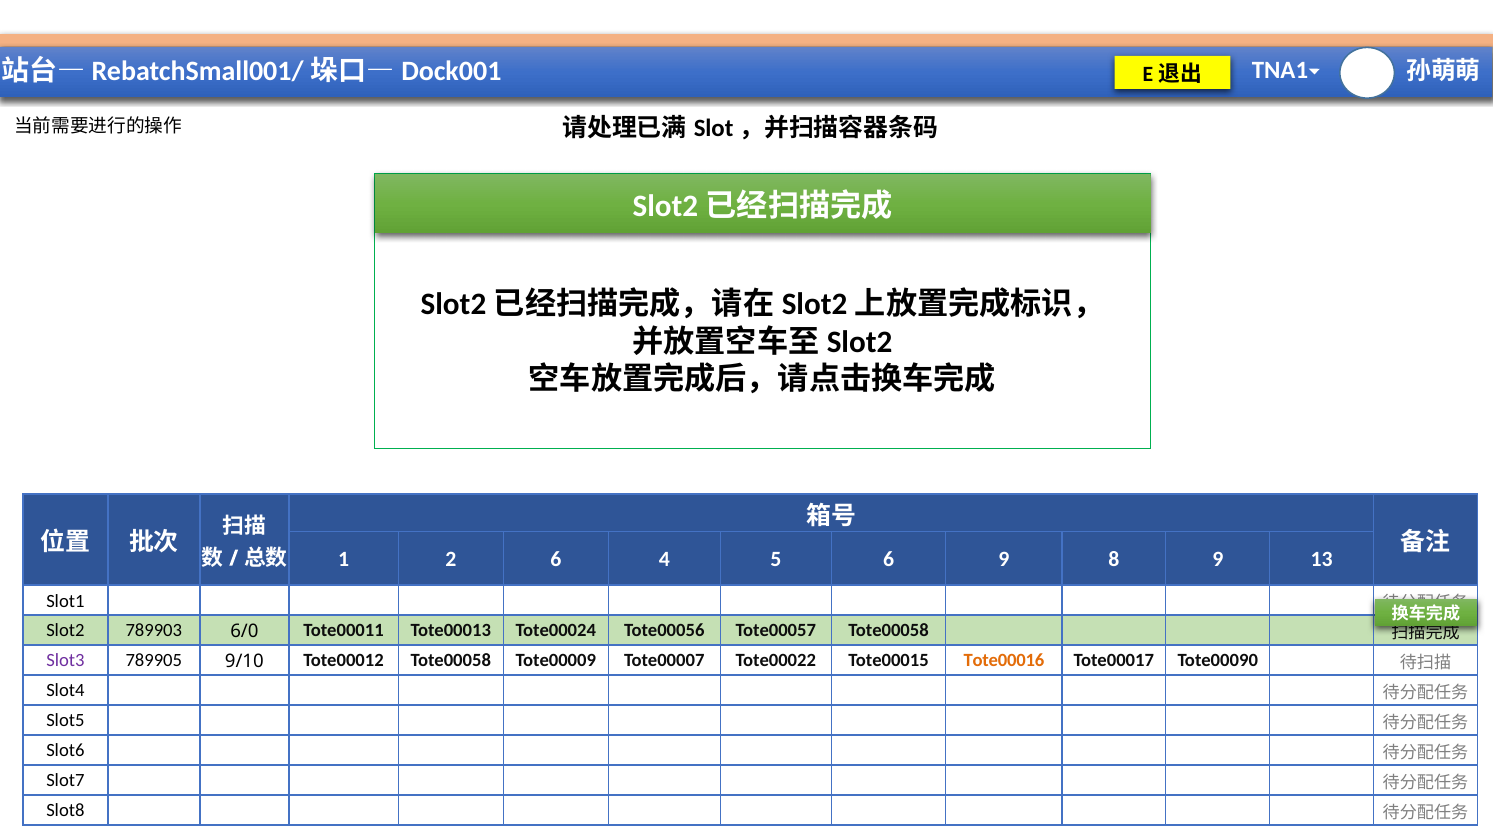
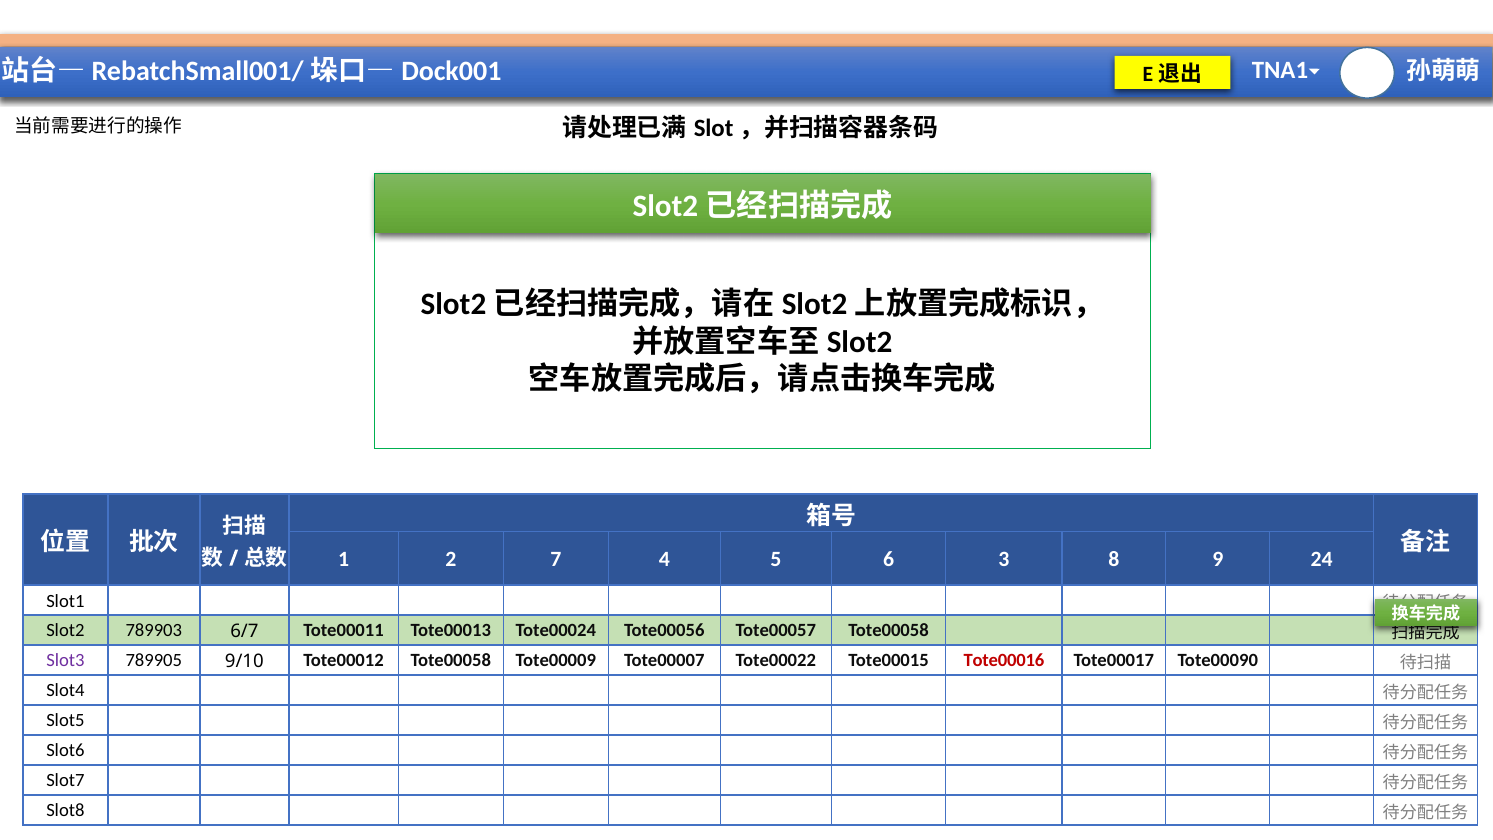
2 6: 6 -> 7
6 9: 9 -> 3
13: 13 -> 24
6/0: 6/0 -> 6/7
Tote00016 colour: orange -> red
